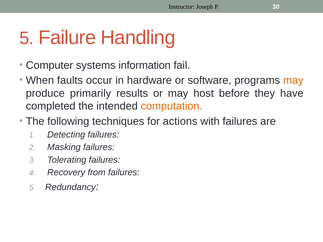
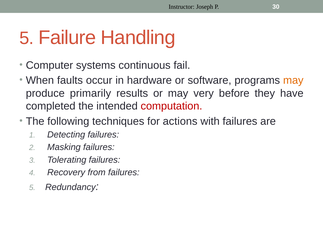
information: information -> continuous
host: host -> very
computation colour: orange -> red
